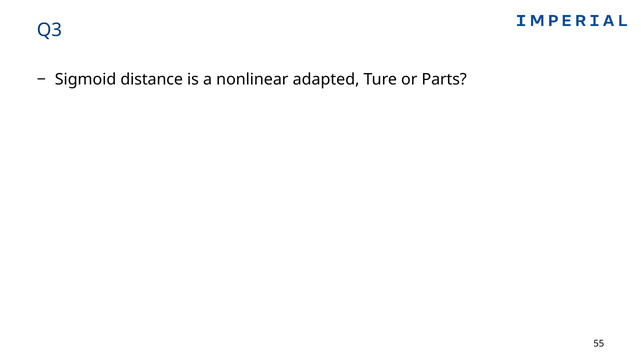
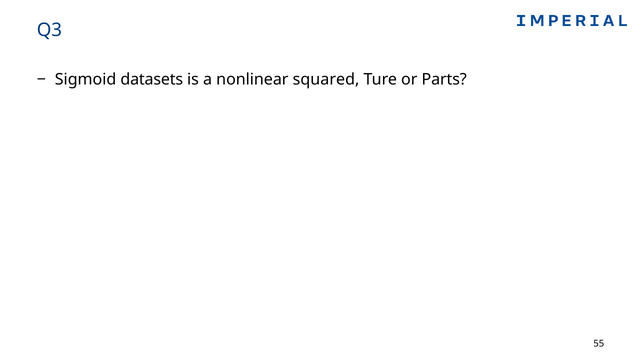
distance: distance -> datasets
adapted: adapted -> squared
